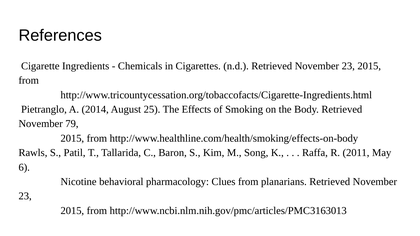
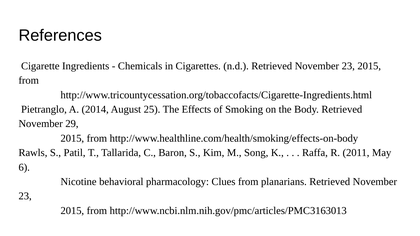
79: 79 -> 29
